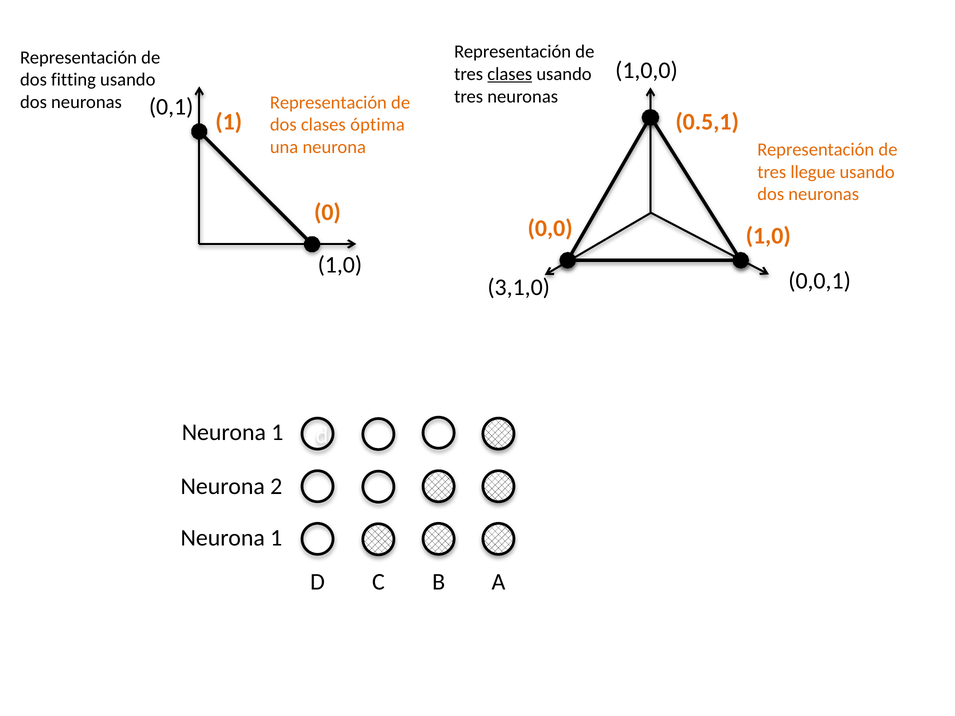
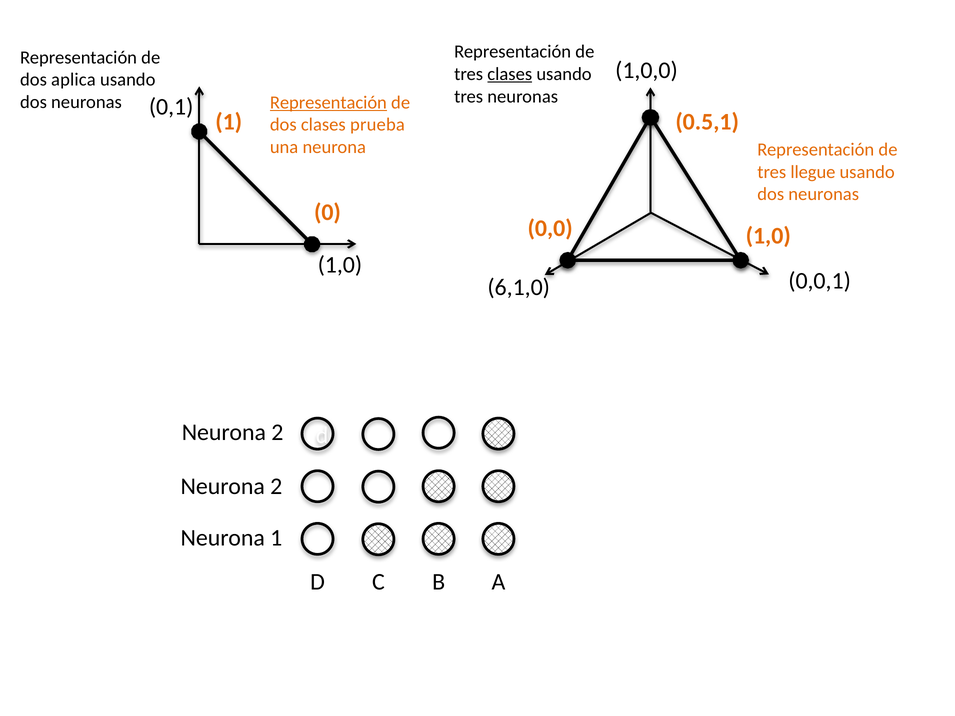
fitting: fitting -> aplica
Representación at (328, 103) underline: none -> present
óptima: óptima -> prueba
3,1,0: 3,1,0 -> 6,1,0
1 at (277, 433): 1 -> 2
